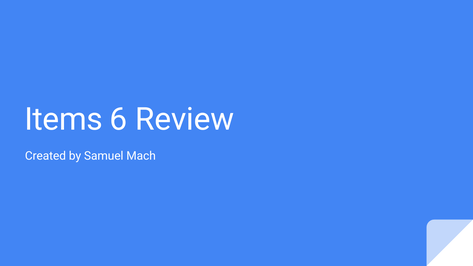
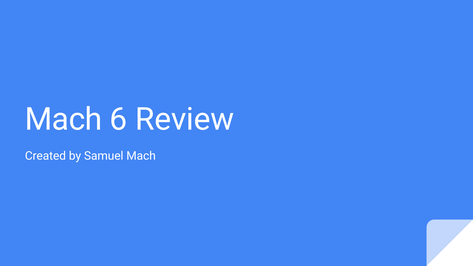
Items at (64, 120): Items -> Mach
